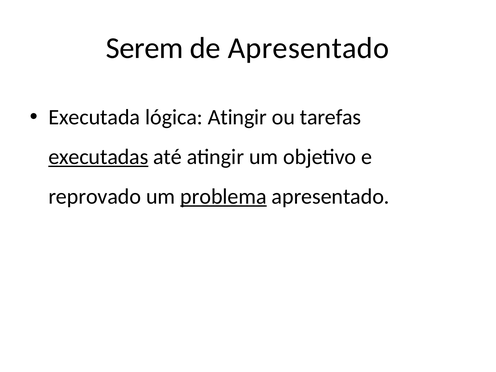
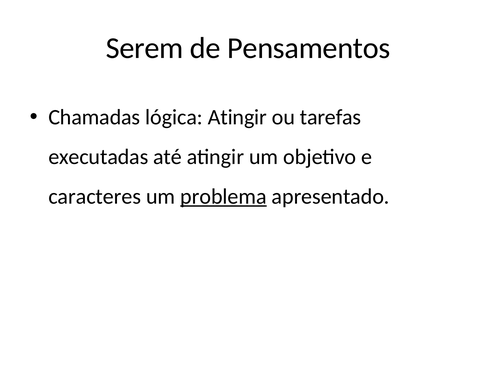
de Apresentado: Apresentado -> Pensamentos
Executada: Executada -> Chamadas
executadas underline: present -> none
reprovado: reprovado -> caracteres
